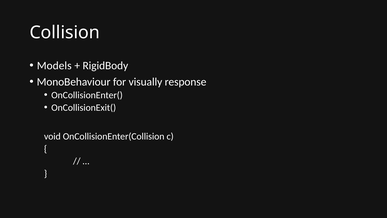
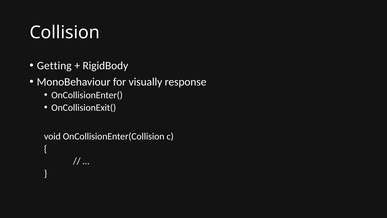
Models: Models -> Getting
